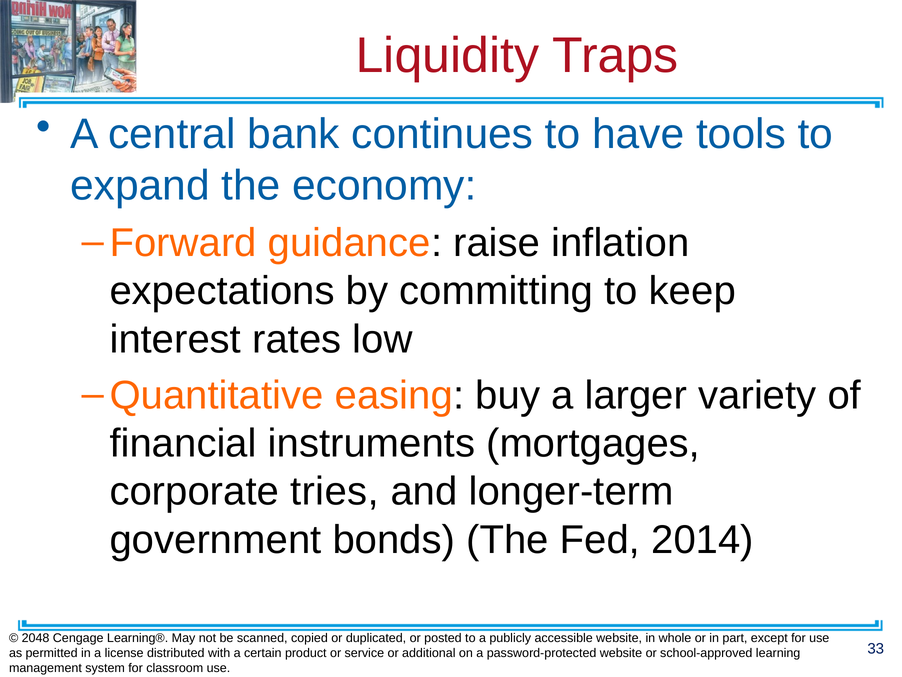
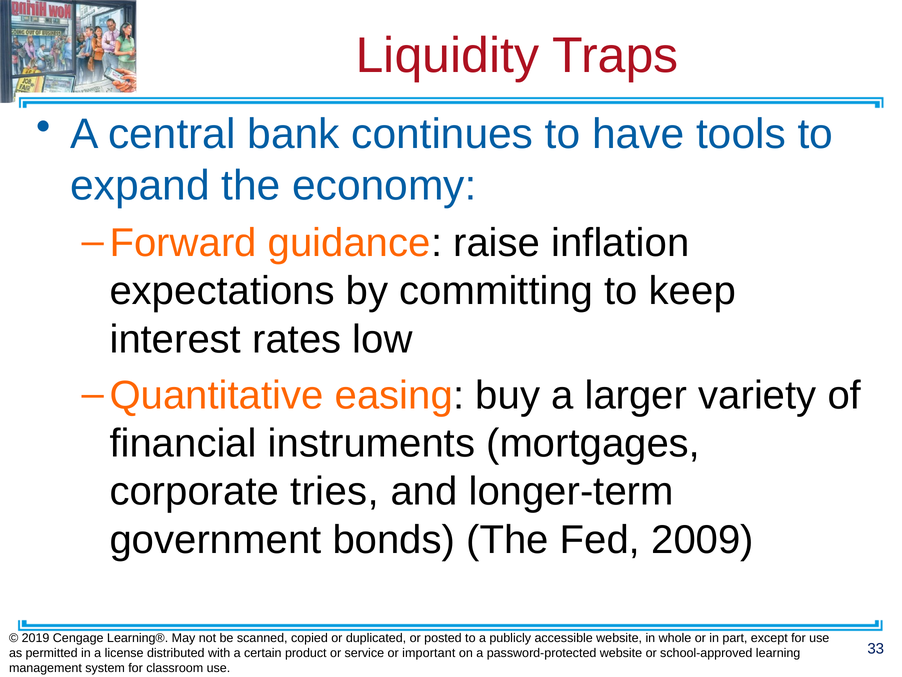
2014: 2014 -> 2009
2048: 2048 -> 2019
additional: additional -> important
